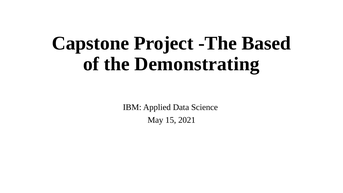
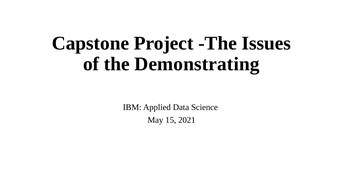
Based: Based -> Issues
